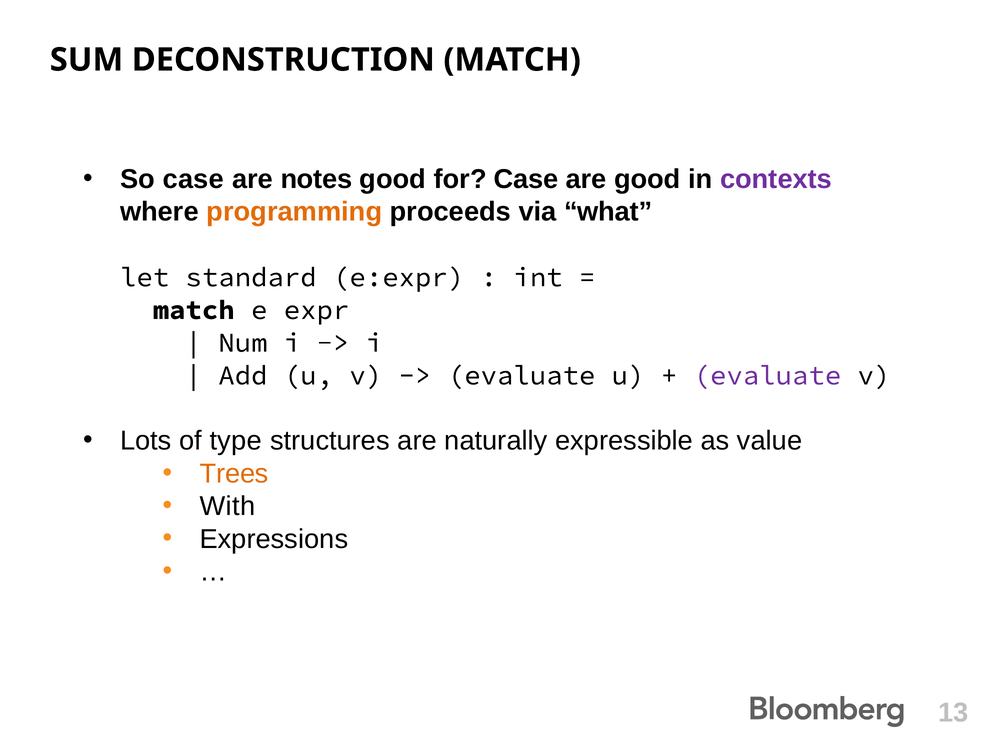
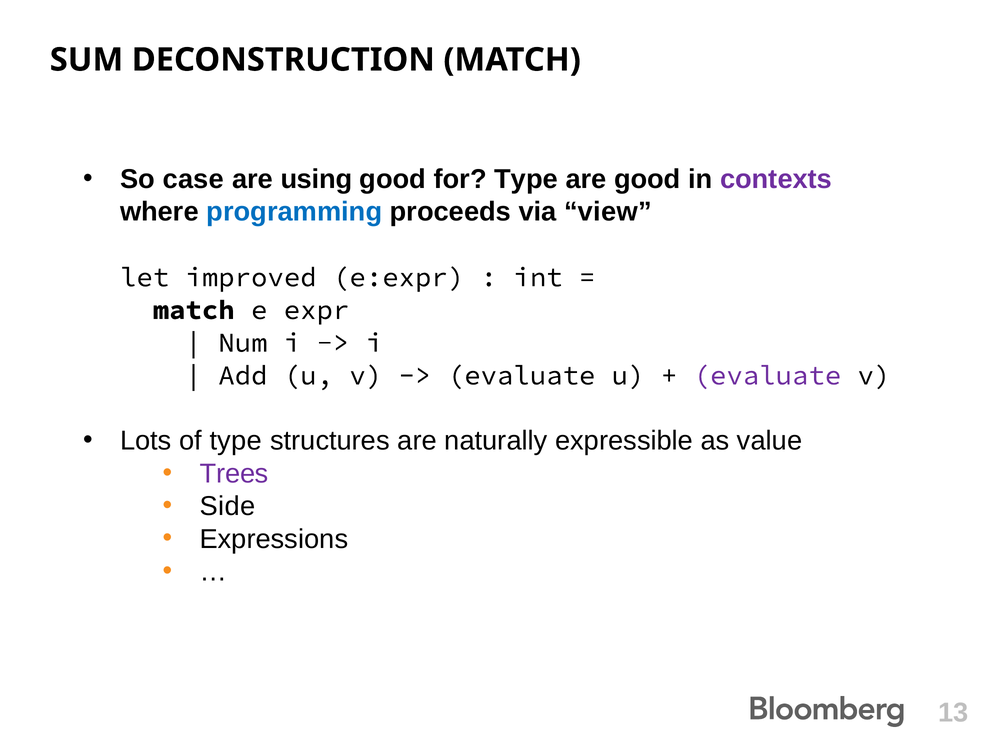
notes: notes -> using
for Case: Case -> Type
programming colour: orange -> blue
what: what -> view
standard: standard -> improved
Trees colour: orange -> purple
With: With -> Side
